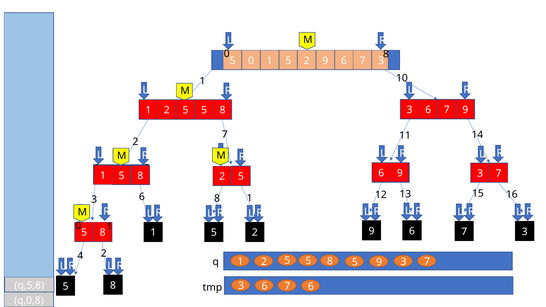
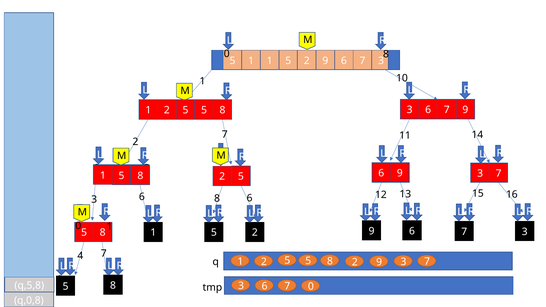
0 at (251, 61): 0 -> 1
1 at (250, 198): 1 -> 6
4 2: 2 -> 7
5 5 8 5: 5 -> 2
7 6: 6 -> 0
